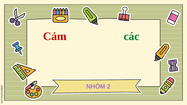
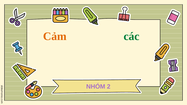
Cảm colour: red -> orange
